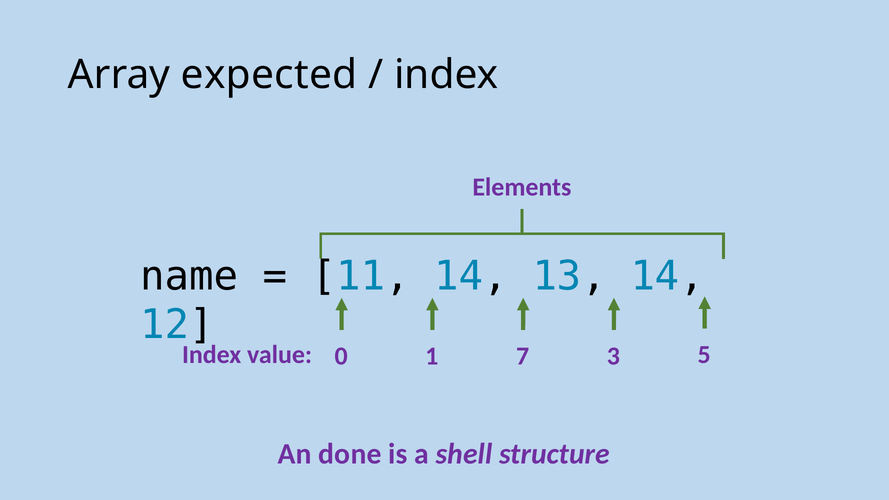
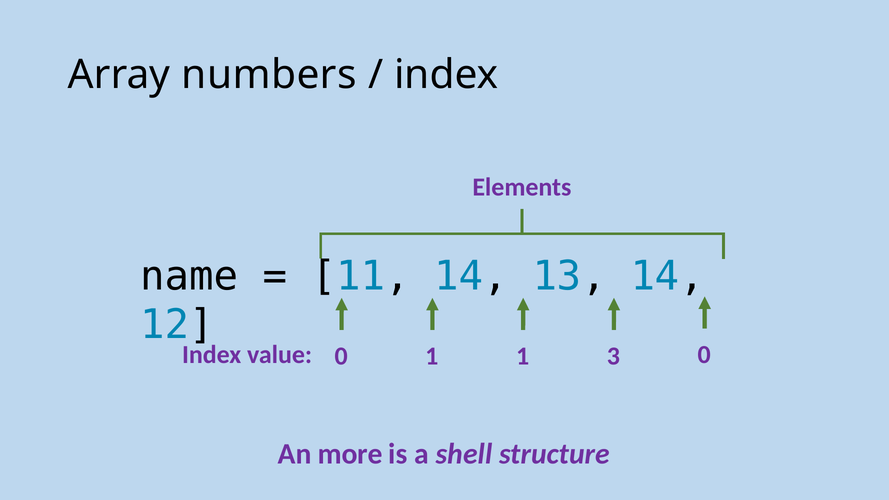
expected: expected -> numbers
1 7: 7 -> 1
3 5: 5 -> 0
done: done -> more
